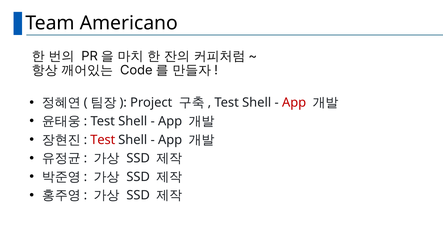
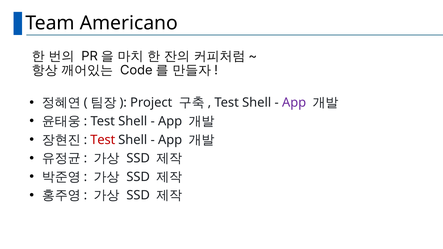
App at (294, 103) colour: red -> purple
